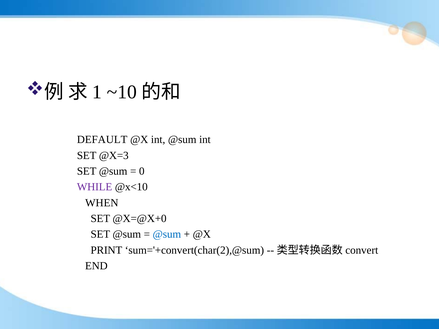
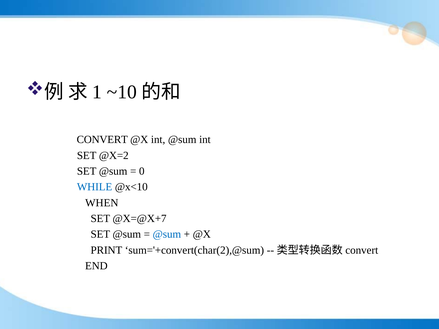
DEFAULT: DEFAULT -> CONVERT
@X=3: @X=3 -> @X=2
WHILE colour: purple -> blue
@X=@X+0: @X=@X+0 -> @X=@X+7
